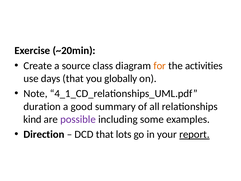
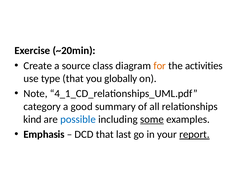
days: days -> type
duration: duration -> category
possible colour: purple -> blue
some underline: none -> present
Direction: Direction -> Emphasis
lots: lots -> last
